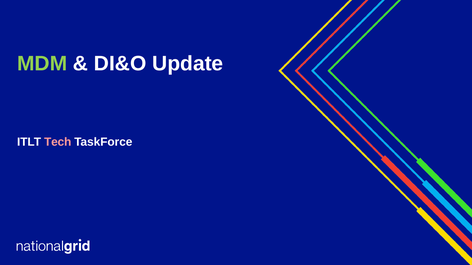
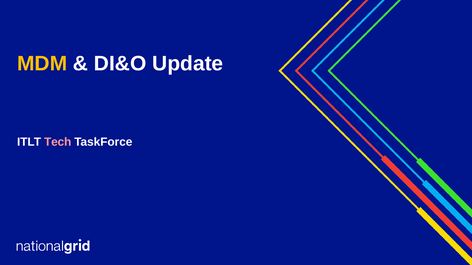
MDM colour: light green -> yellow
